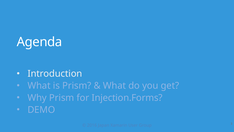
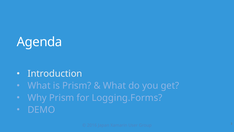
Injection.Forms: Injection.Forms -> Logging.Forms
